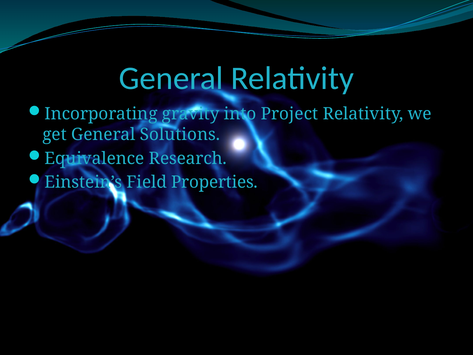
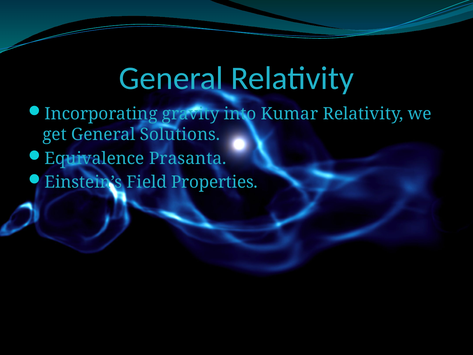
Project: Project -> Kumar
Research: Research -> Prasanta
